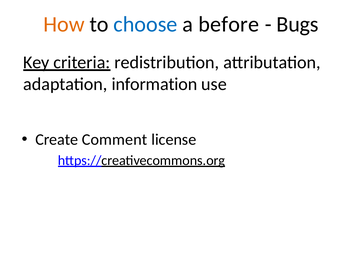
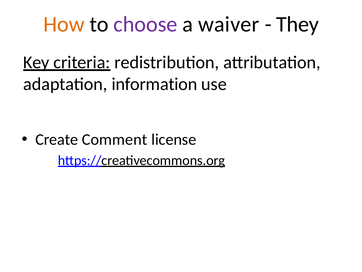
choose colour: blue -> purple
before: before -> waiver
Bugs: Bugs -> They
